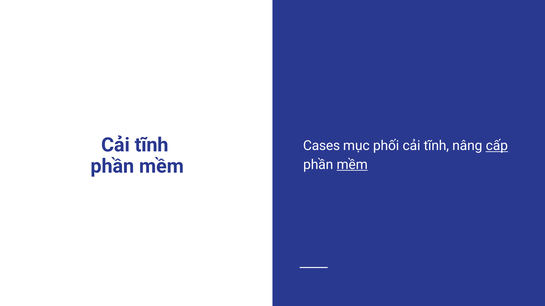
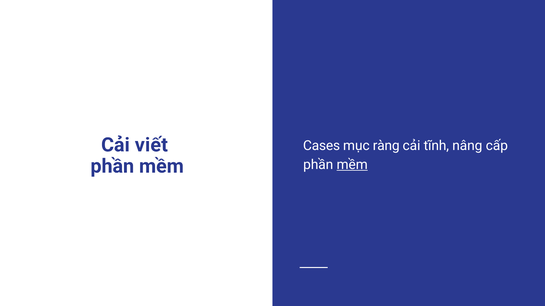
tĩnh at (152, 145): tĩnh -> viết
phối: phối -> ràng
cấp underline: present -> none
